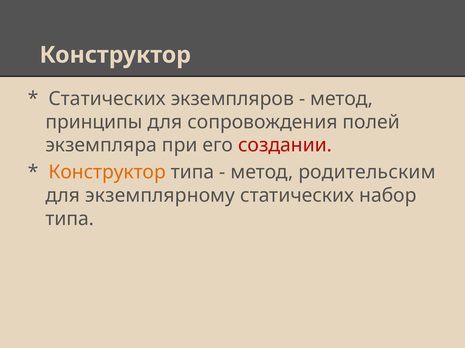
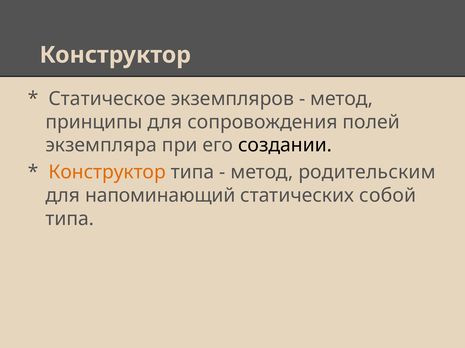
Статических at (107, 99): Статических -> Статическое
создании colour: red -> black
экземплярному: экземплярному -> напоминающий
набор: набор -> собой
